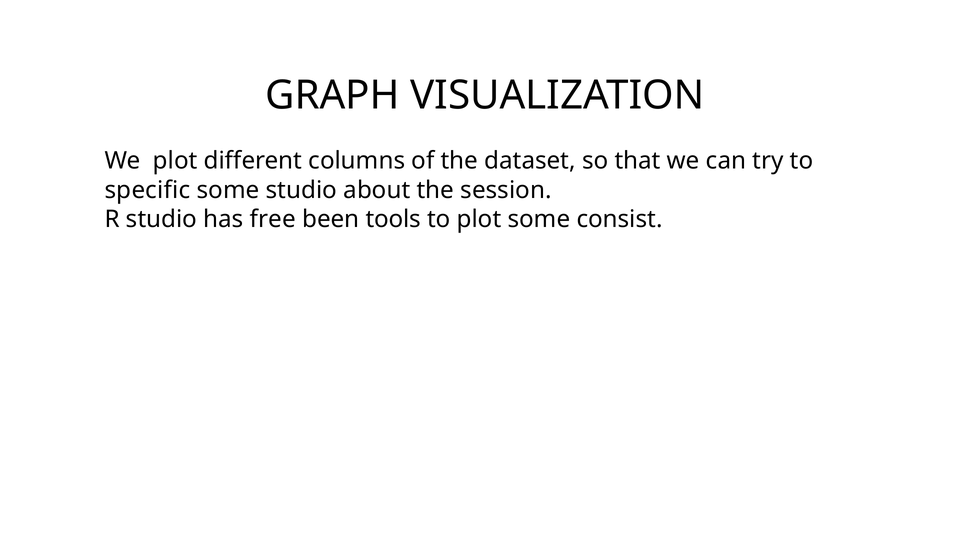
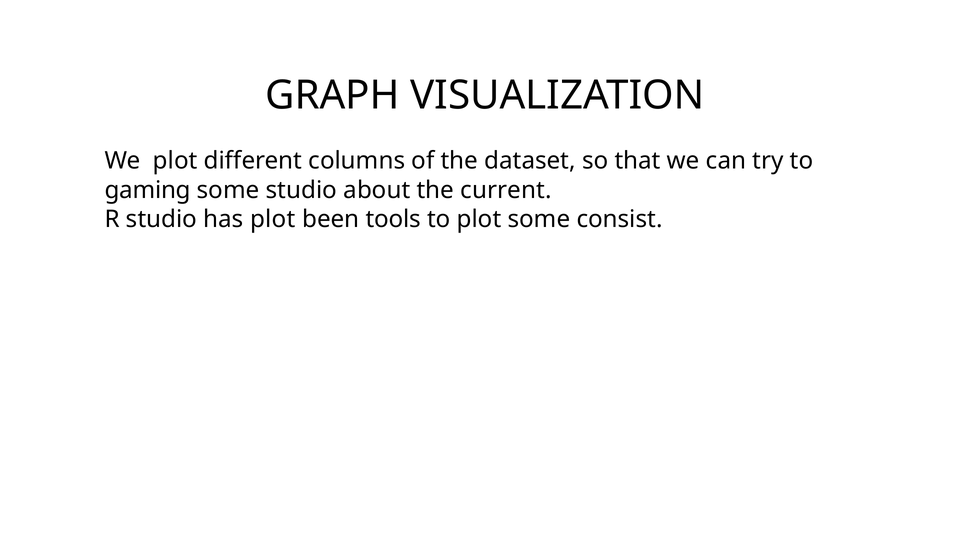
specific: specific -> gaming
session: session -> current
has free: free -> plot
